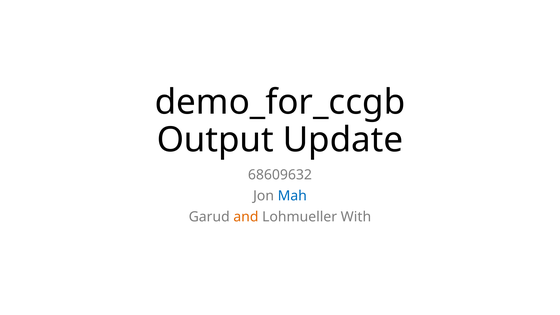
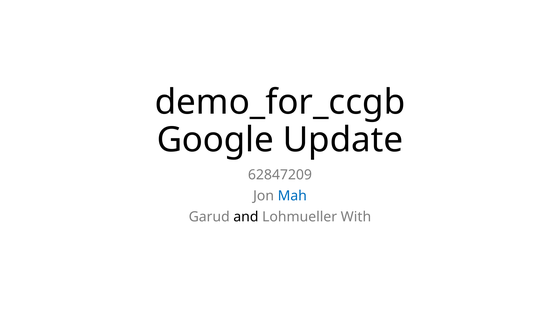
Output: Output -> Google
68609632: 68609632 -> 62847209
and colour: orange -> black
